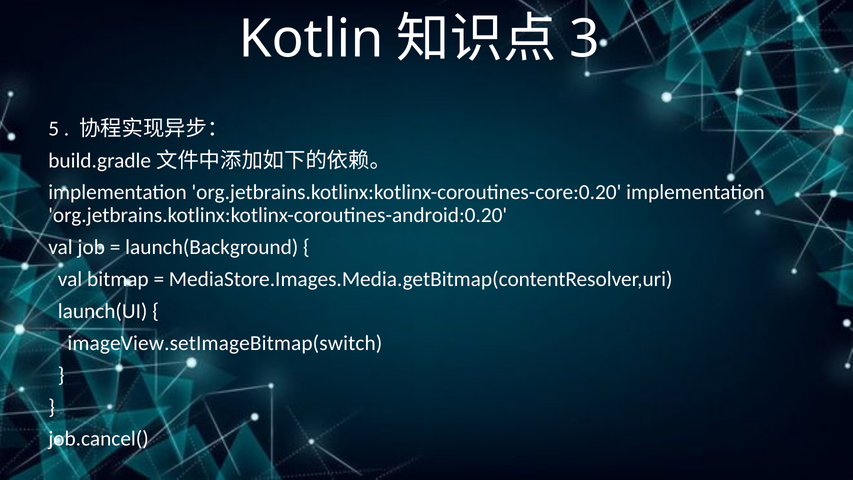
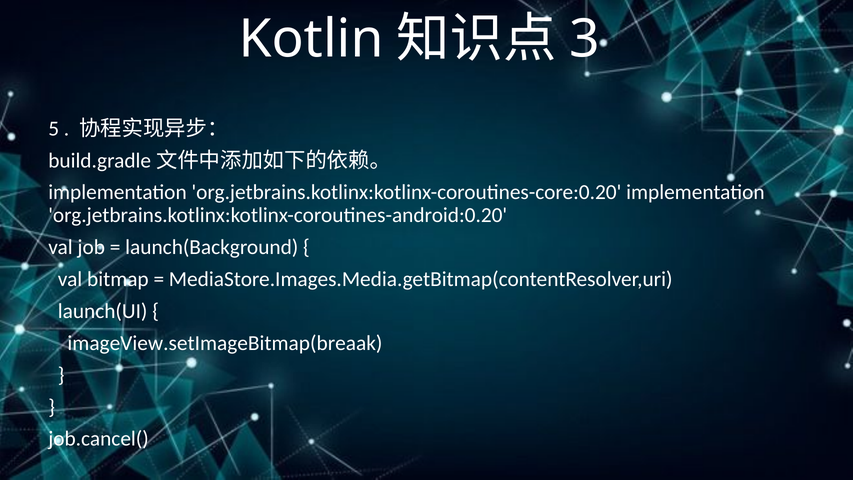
imageView.setImageBitmap(switch: imageView.setImageBitmap(switch -> imageView.setImageBitmap(breaak
